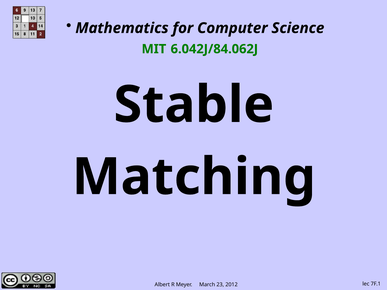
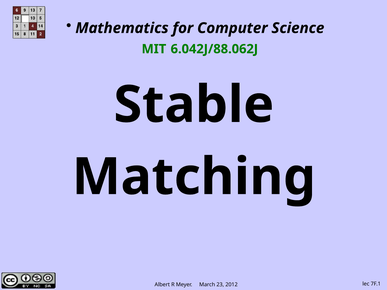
6.042J/84.062J: 6.042J/84.062J -> 6.042J/88.062J
